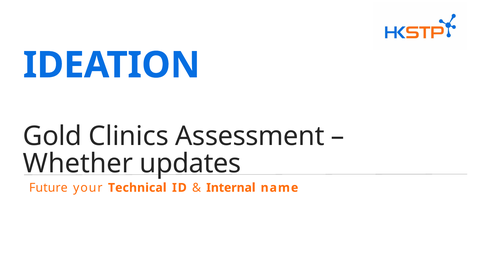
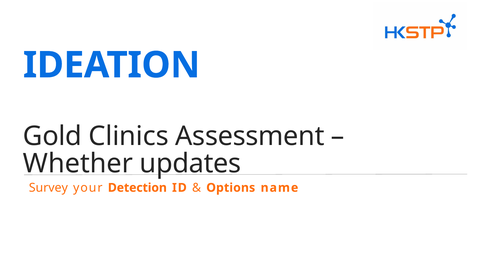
Future: Future -> Survey
Technical: Technical -> Detection
Internal: Internal -> Options
